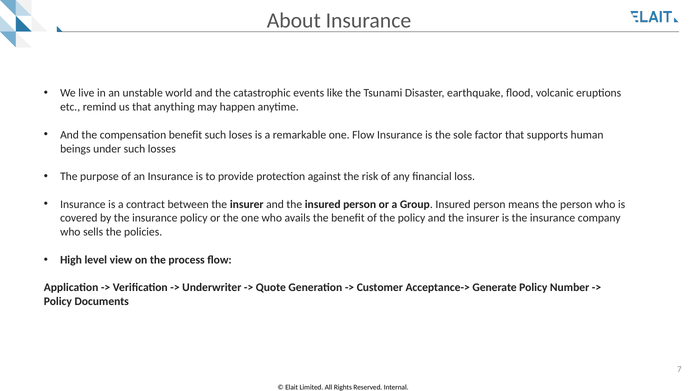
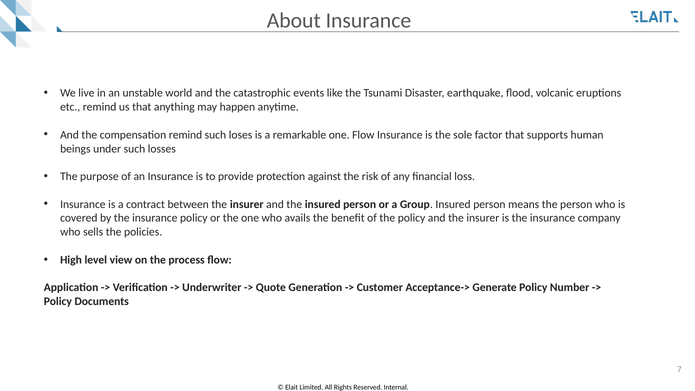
compensation benefit: benefit -> remind
